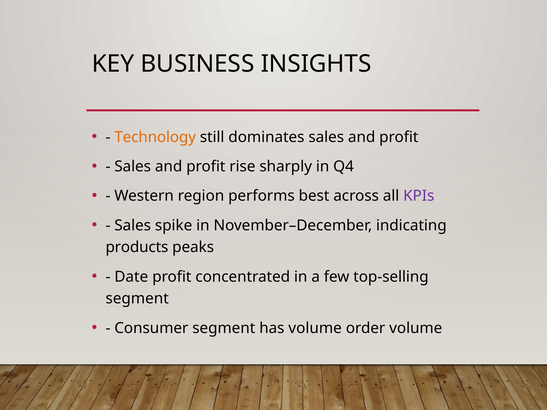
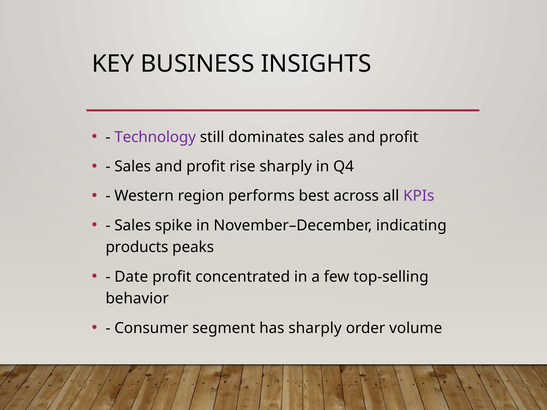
Technology colour: orange -> purple
segment at (137, 299): segment -> behavior
has volume: volume -> sharply
